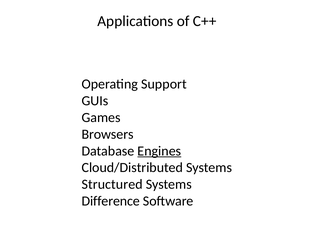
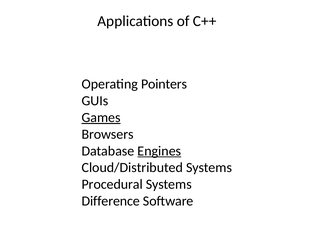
Support: Support -> Pointers
Games underline: none -> present
Structured: Structured -> Procedural
